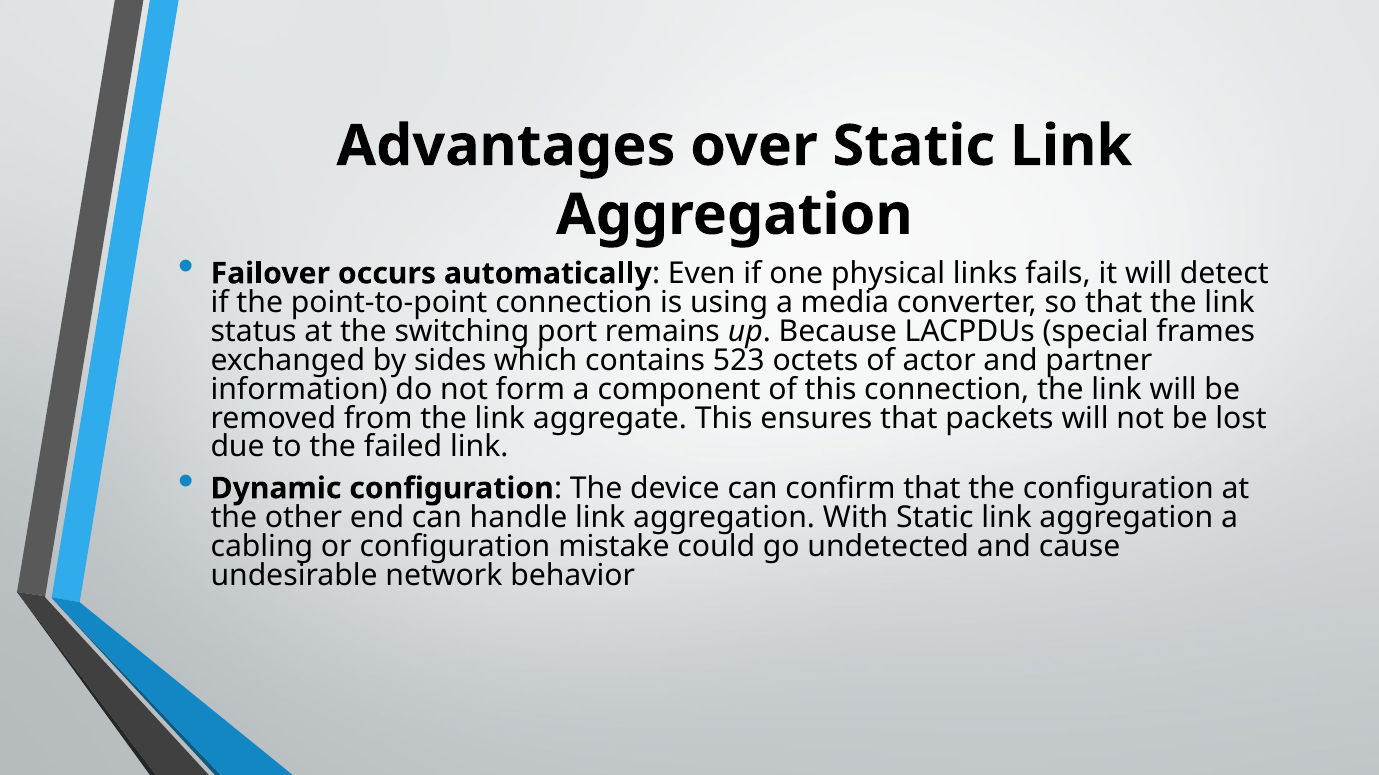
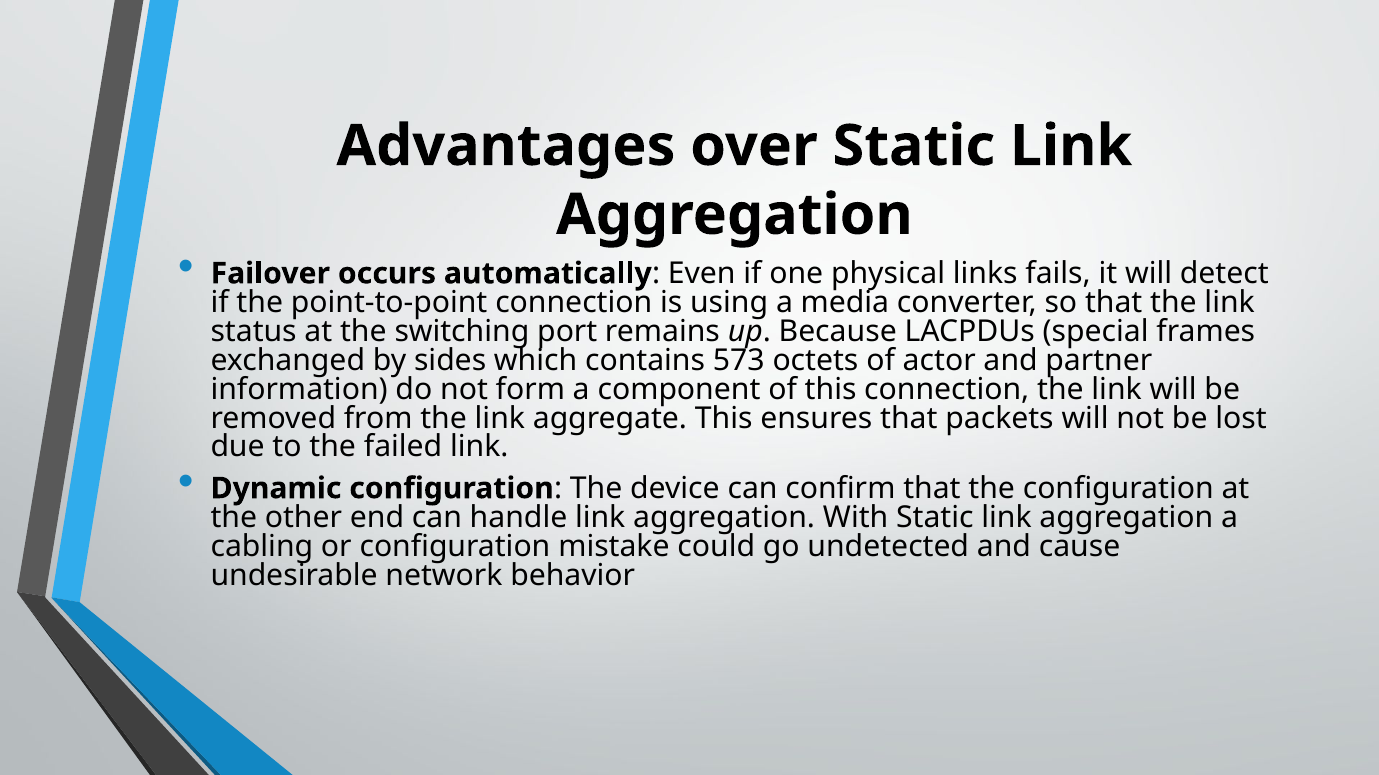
523: 523 -> 573
